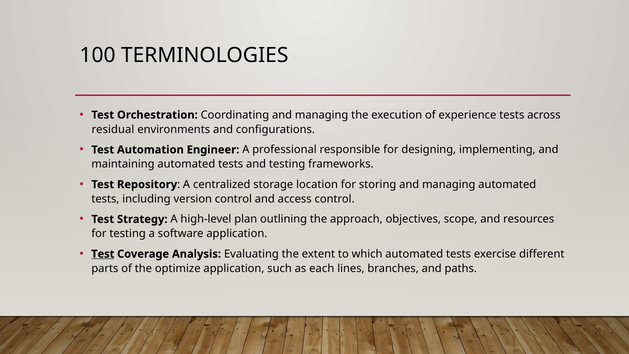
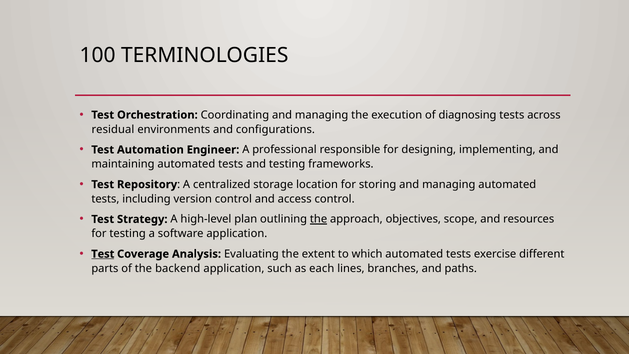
experience: experience -> diagnosing
the at (319, 219) underline: none -> present
optimize: optimize -> backend
